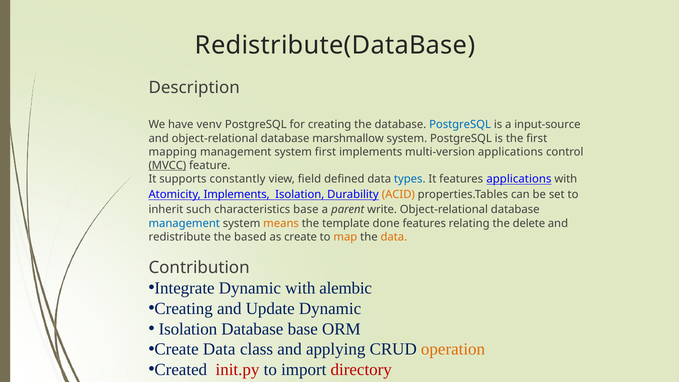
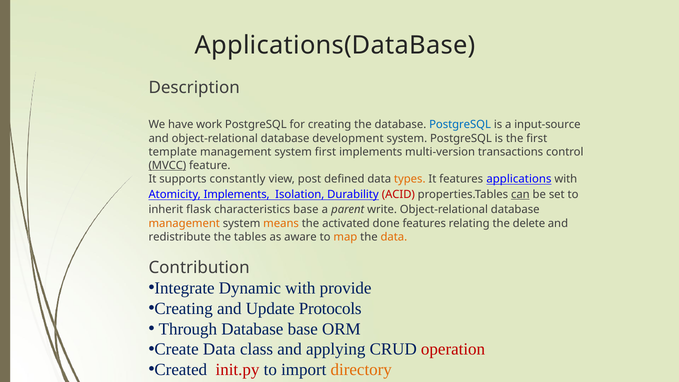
Redistribute(DataBase: Redistribute(DataBase -> Applications(DataBase
venv: venv -> work
marshmallow: marshmallow -> development
mapping: mapping -> template
multi-version applications: applications -> transactions
field: field -> post
types colour: blue -> orange
ACID colour: orange -> red
can underline: none -> present
such: such -> flask
management at (184, 223) colour: blue -> orange
template: template -> activated
based: based -> tables
as create: create -> aware
alembic: alembic -> provide
Update Dynamic: Dynamic -> Protocols
Isolation at (188, 329): Isolation -> Through
operation colour: orange -> red
directory colour: red -> orange
